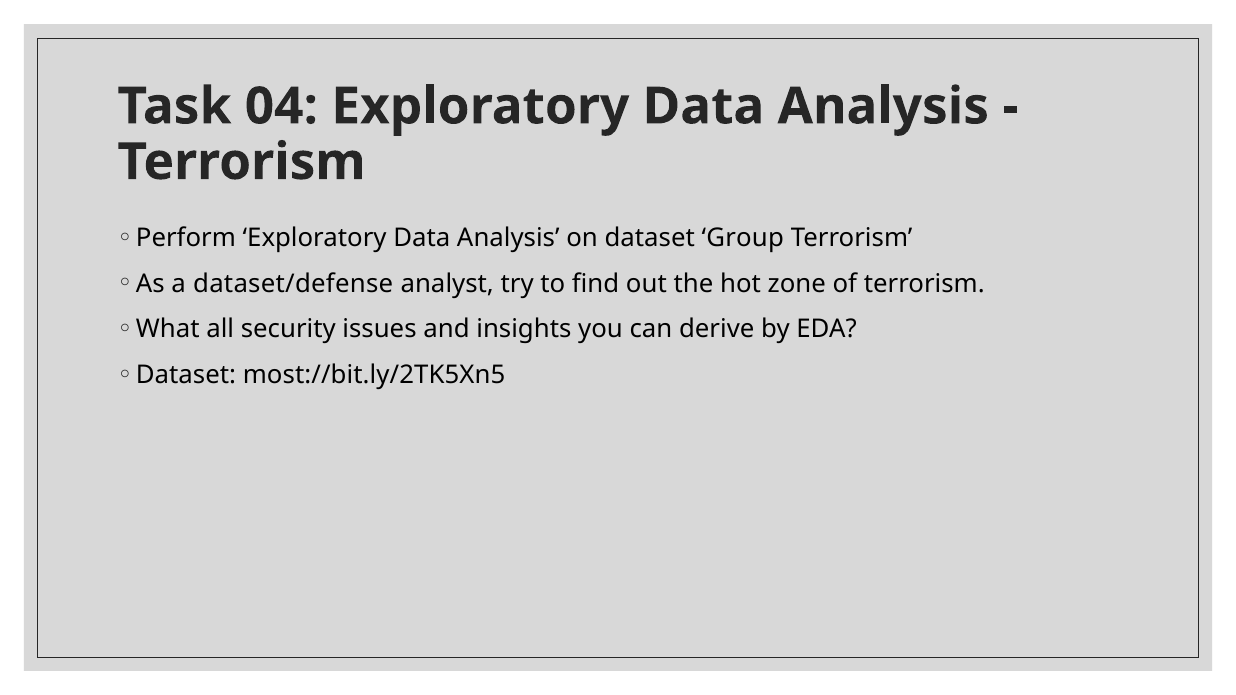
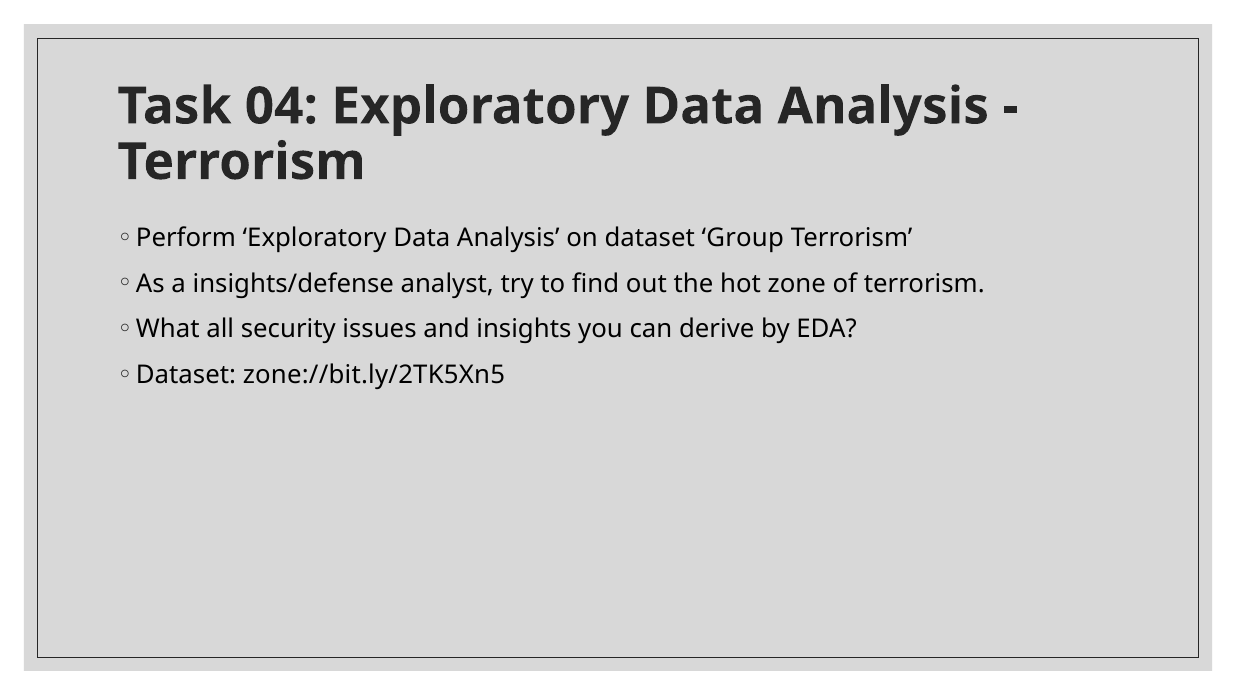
dataset/defense: dataset/defense -> insights/defense
most://bit.ly/2TK5Xn5: most://bit.ly/2TK5Xn5 -> zone://bit.ly/2TK5Xn5
